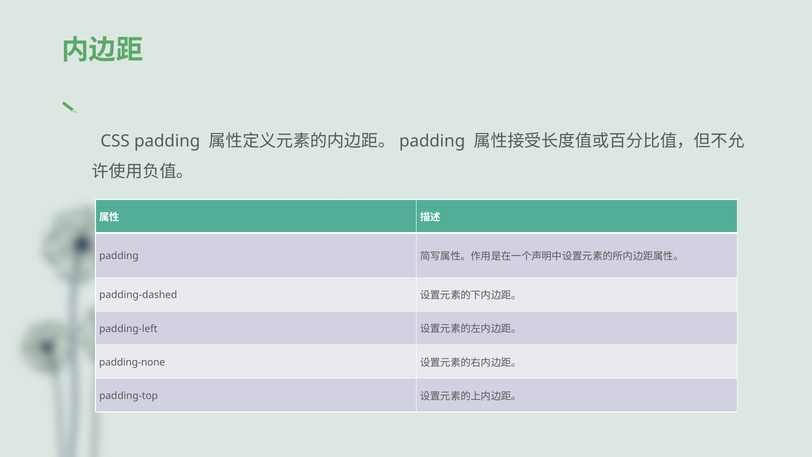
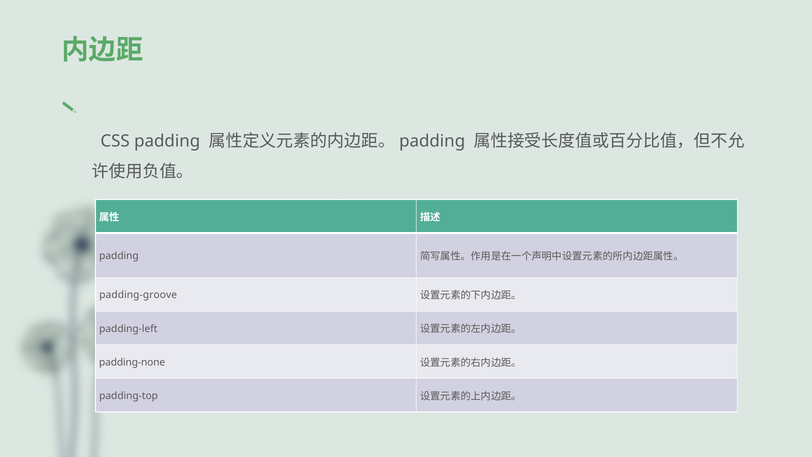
padding-dashed: padding-dashed -> padding-groove
